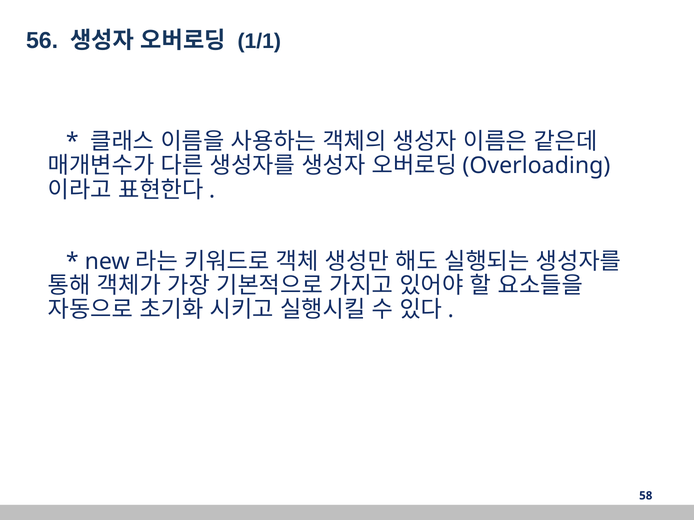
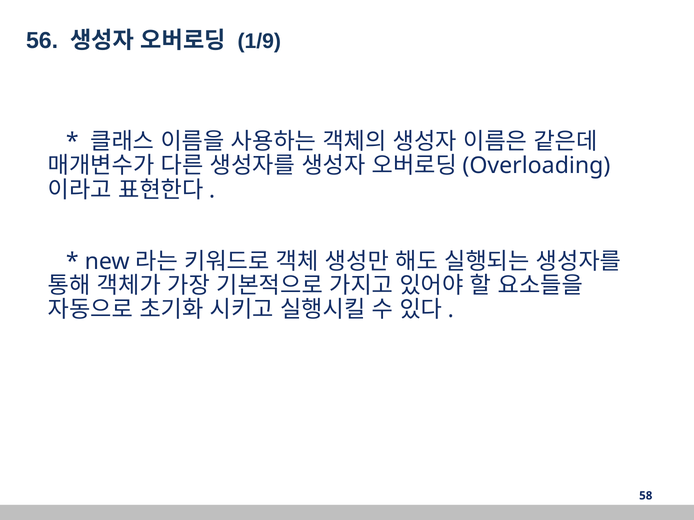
1/1: 1/1 -> 1/9
